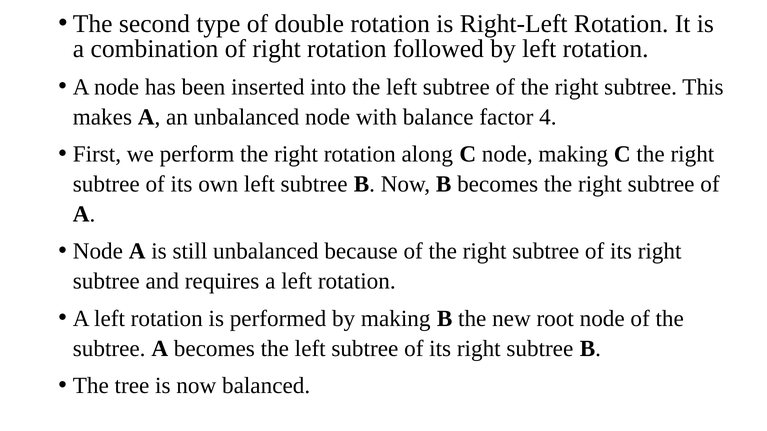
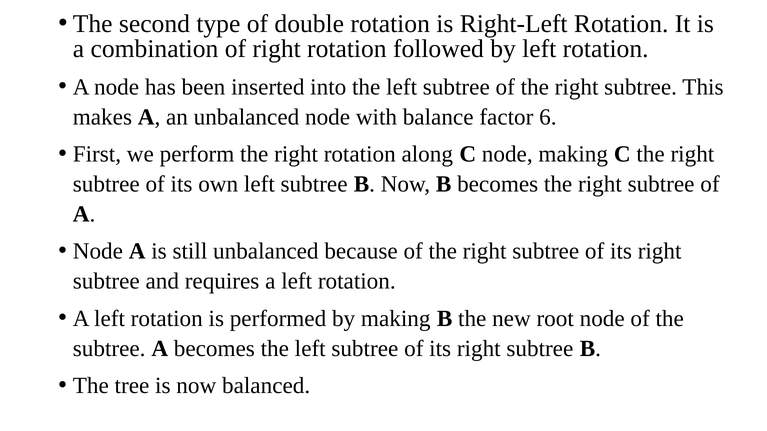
4: 4 -> 6
